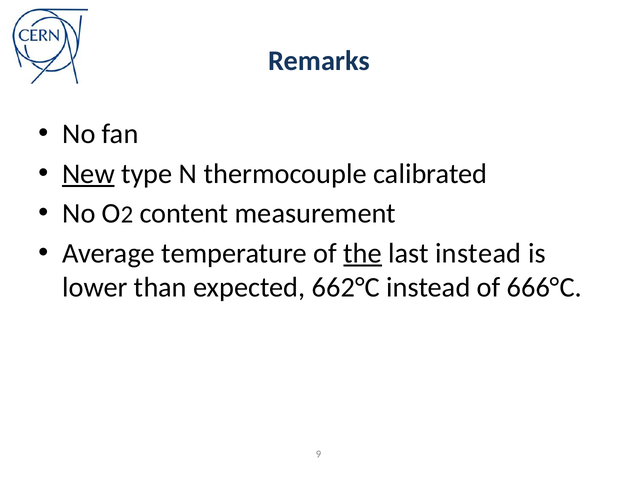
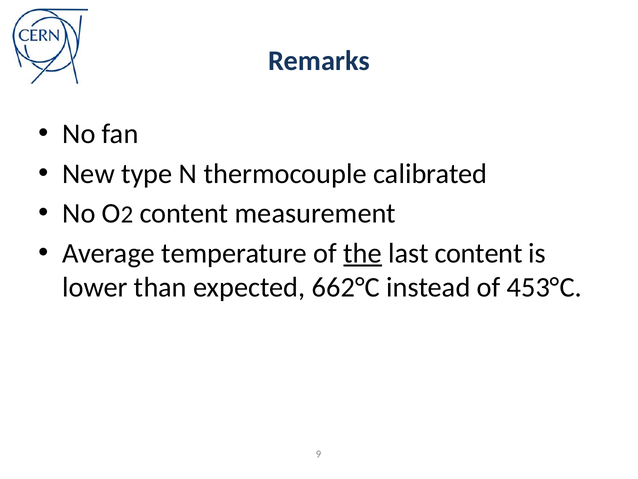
New underline: present -> none
last instead: instead -> content
666°C: 666°C -> 453°C
